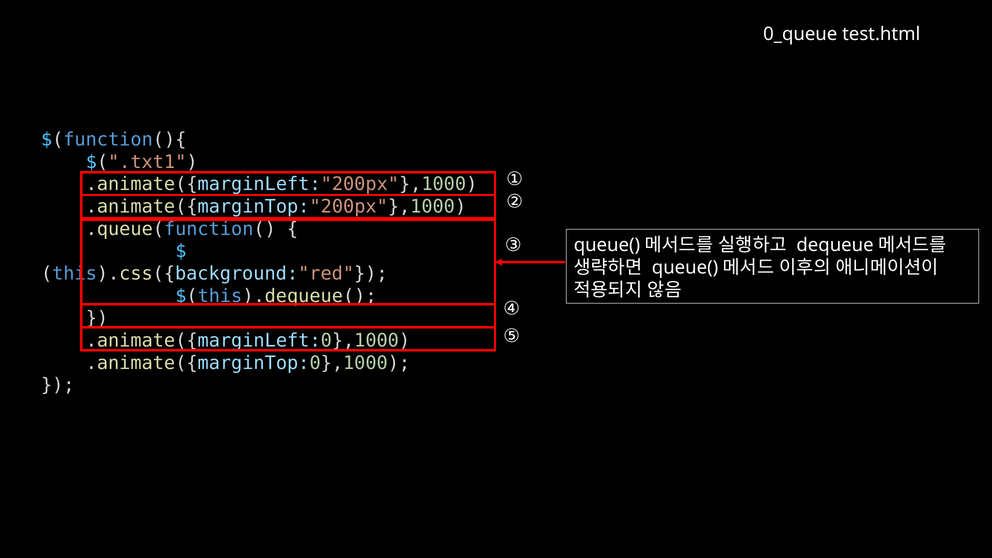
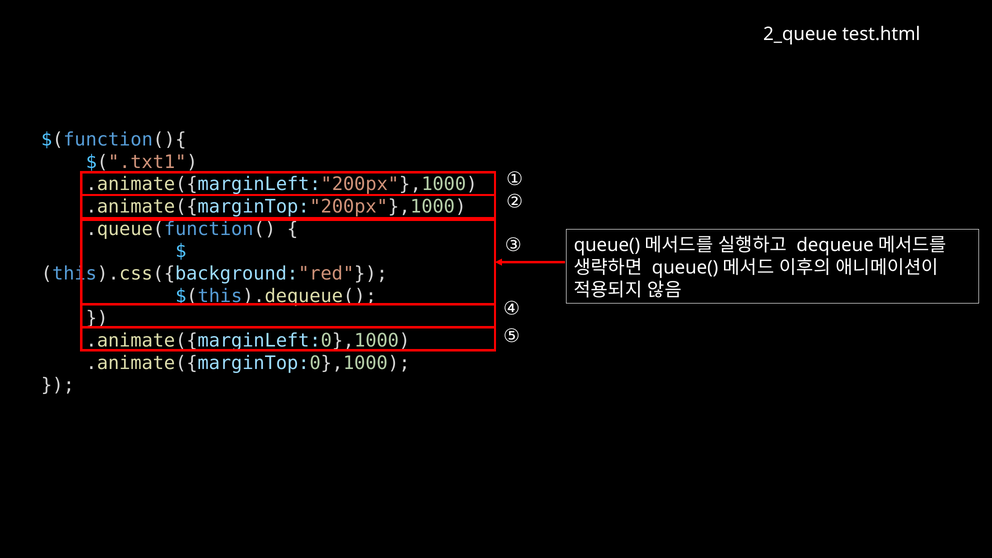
0_queue: 0_queue -> 2_queue
